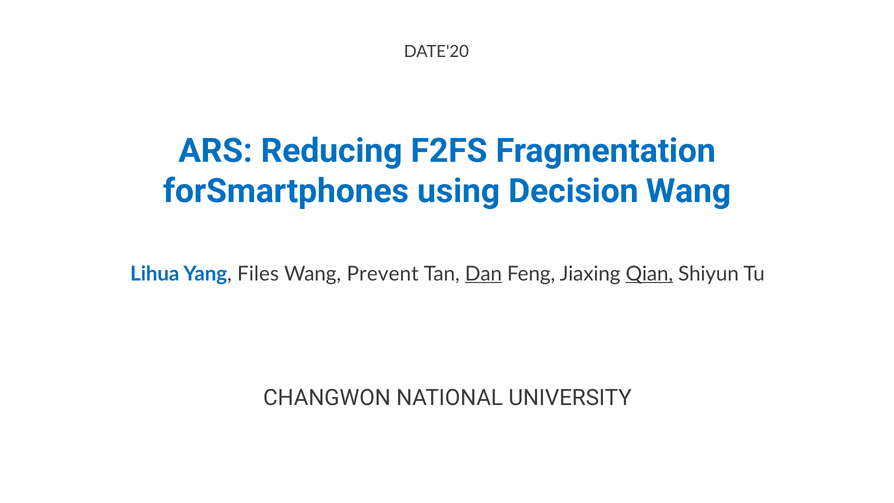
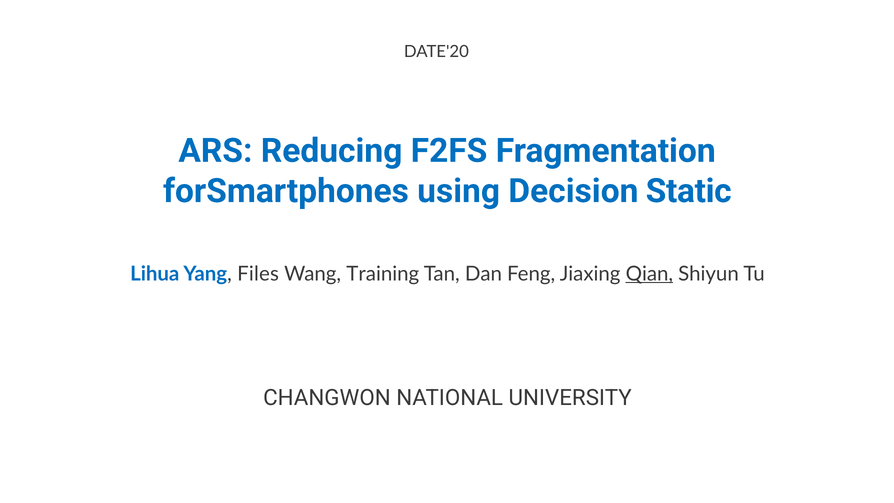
Decision Wang: Wang -> Static
Prevent: Prevent -> Training
Dan underline: present -> none
